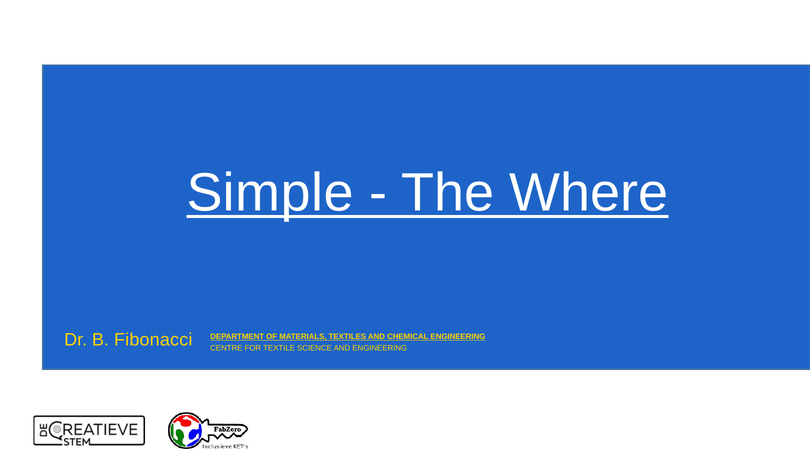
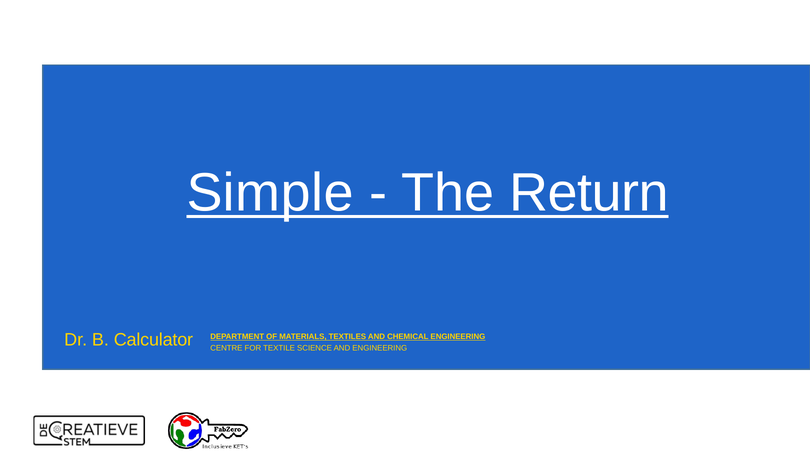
Where: Where -> Return
Fibonacci: Fibonacci -> Calculator
